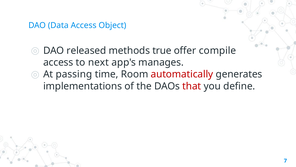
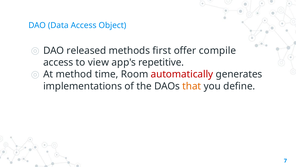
true: true -> first
next: next -> view
manages: manages -> repetitive
passing: passing -> method
that colour: red -> orange
